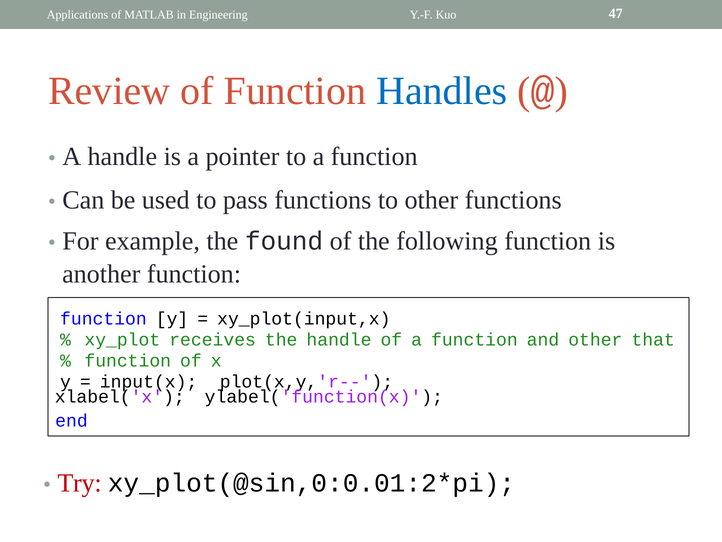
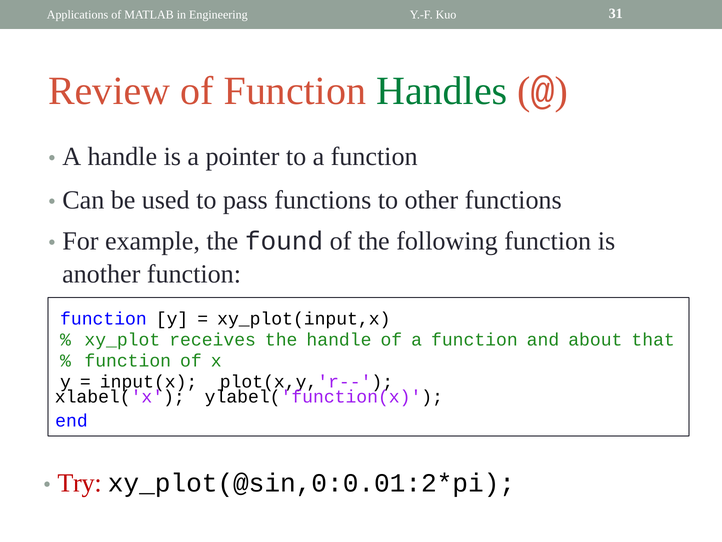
47: 47 -> 31
Handles colour: blue -> green
and other: other -> about
